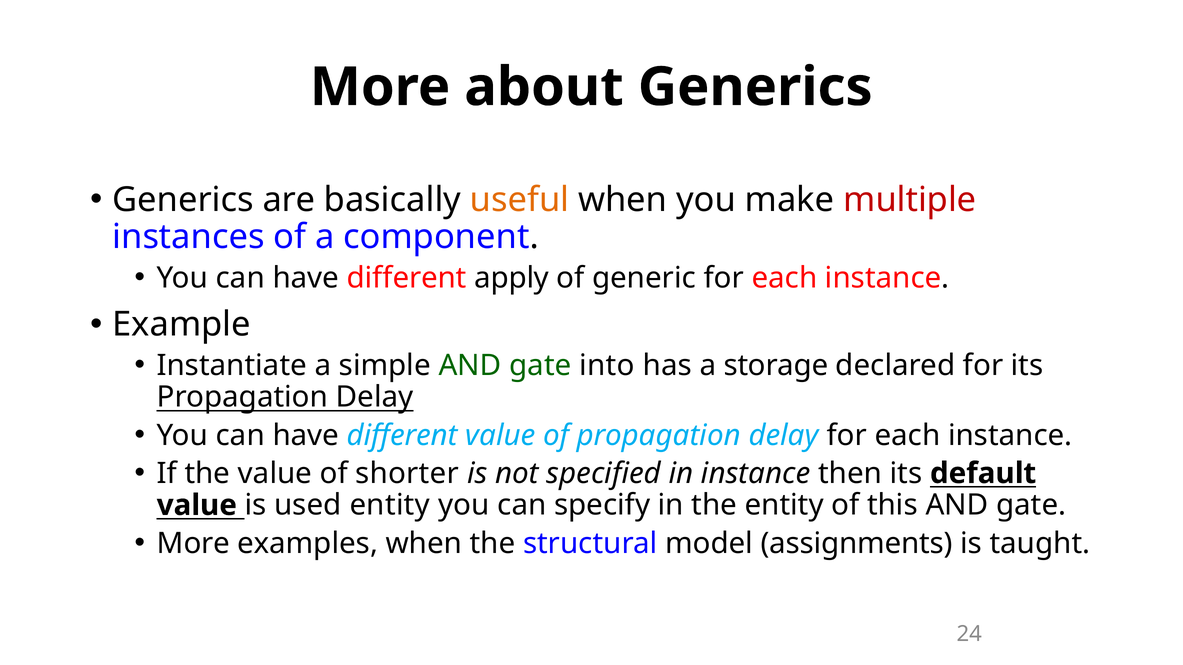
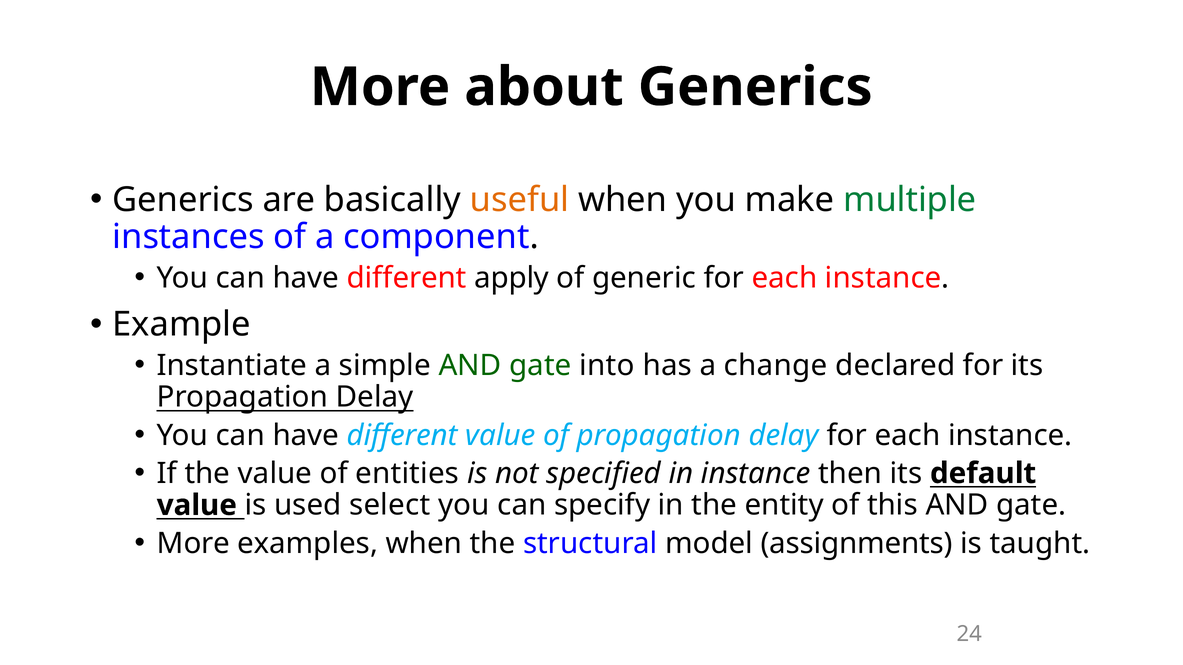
multiple colour: red -> green
storage: storage -> change
shorter: shorter -> entities
used entity: entity -> select
